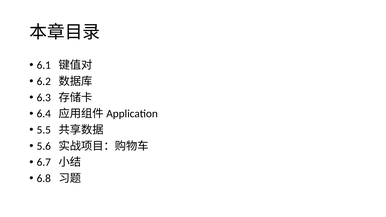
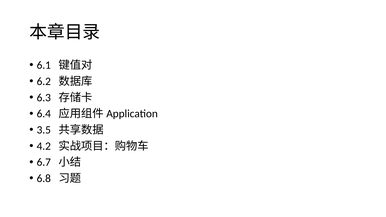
5.5: 5.5 -> 3.5
5.6: 5.6 -> 4.2
